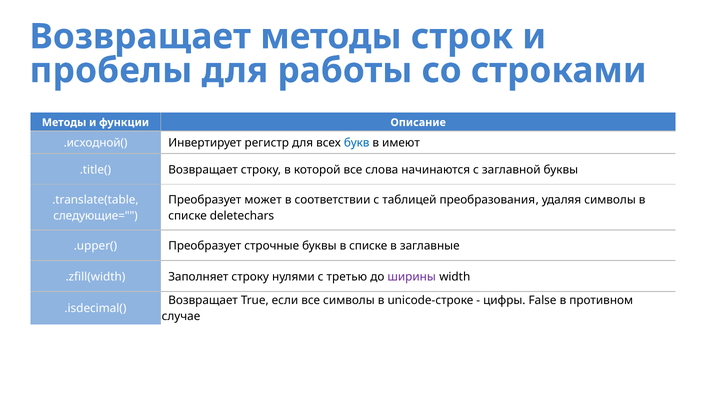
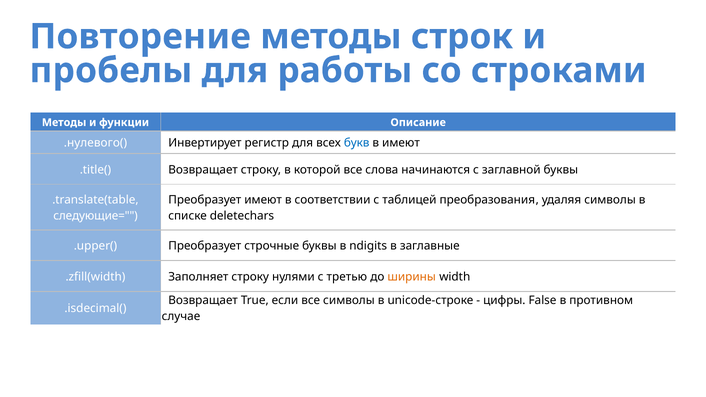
Возвращает at (140, 37): Возвращает -> Повторение
.исходной(: .исходной( -> .нулевого(
Преобразует может: может -> имеют
буквы в списке: списке -> ndigits
ширины colour: purple -> orange
